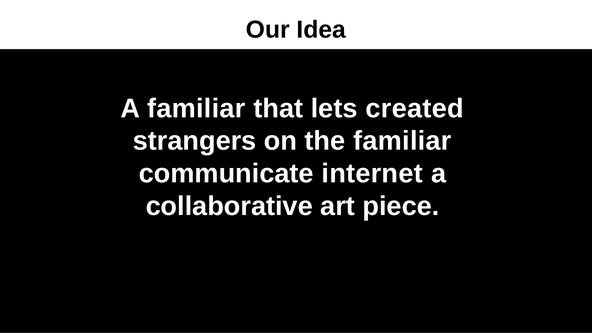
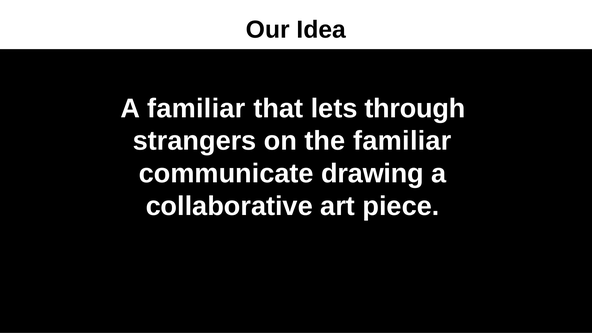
created: created -> through
internet: internet -> drawing
